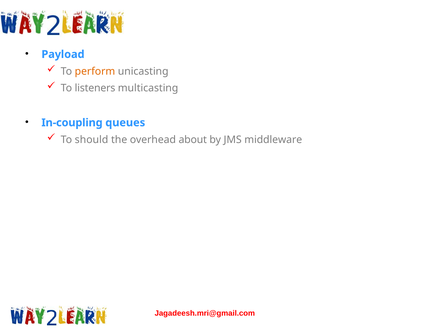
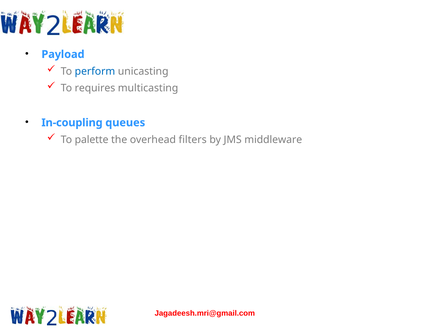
perform colour: orange -> blue
listeners: listeners -> requires
should: should -> palette
about: about -> filters
